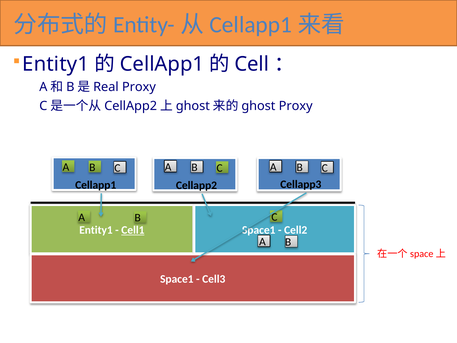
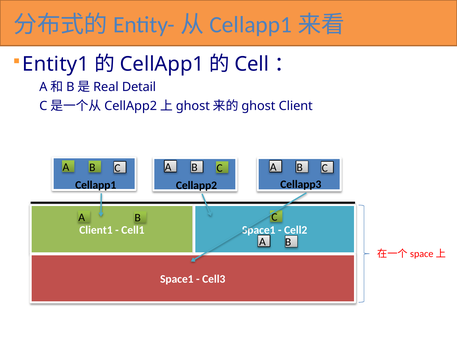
Proxy at (139, 87): Proxy -> Detail
Proxy at (296, 106): Proxy -> Client
Entity1 at (96, 230): Entity1 -> Client1
Cell1 underline: present -> none
